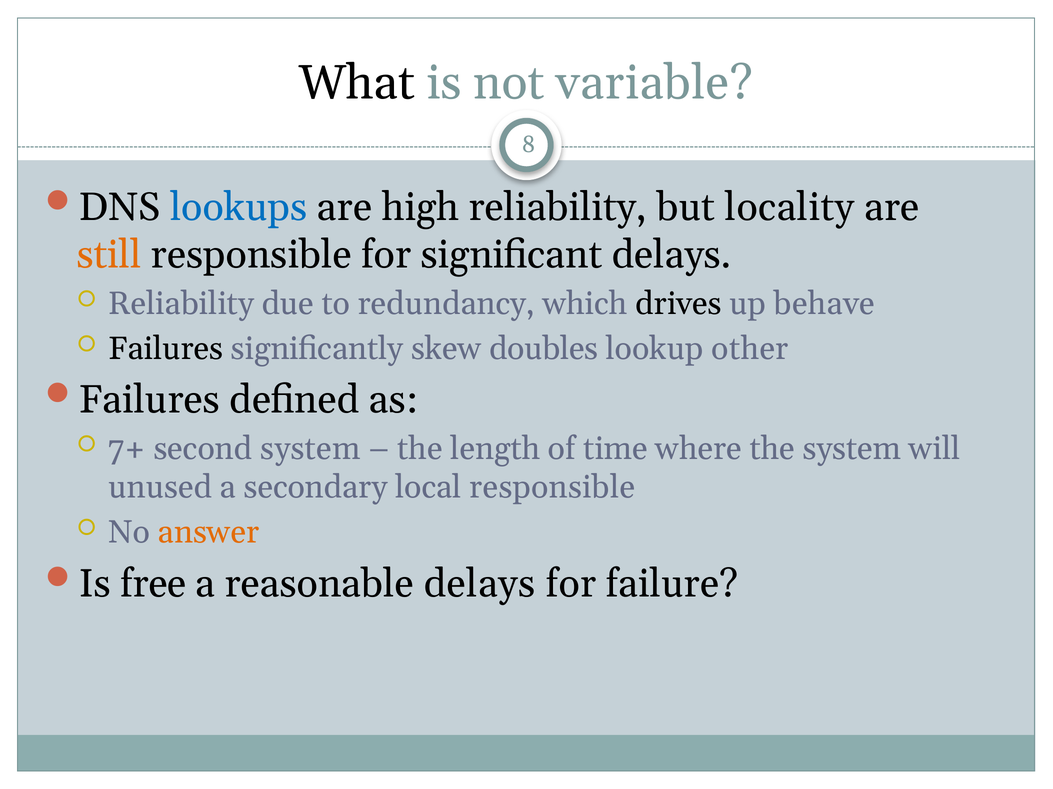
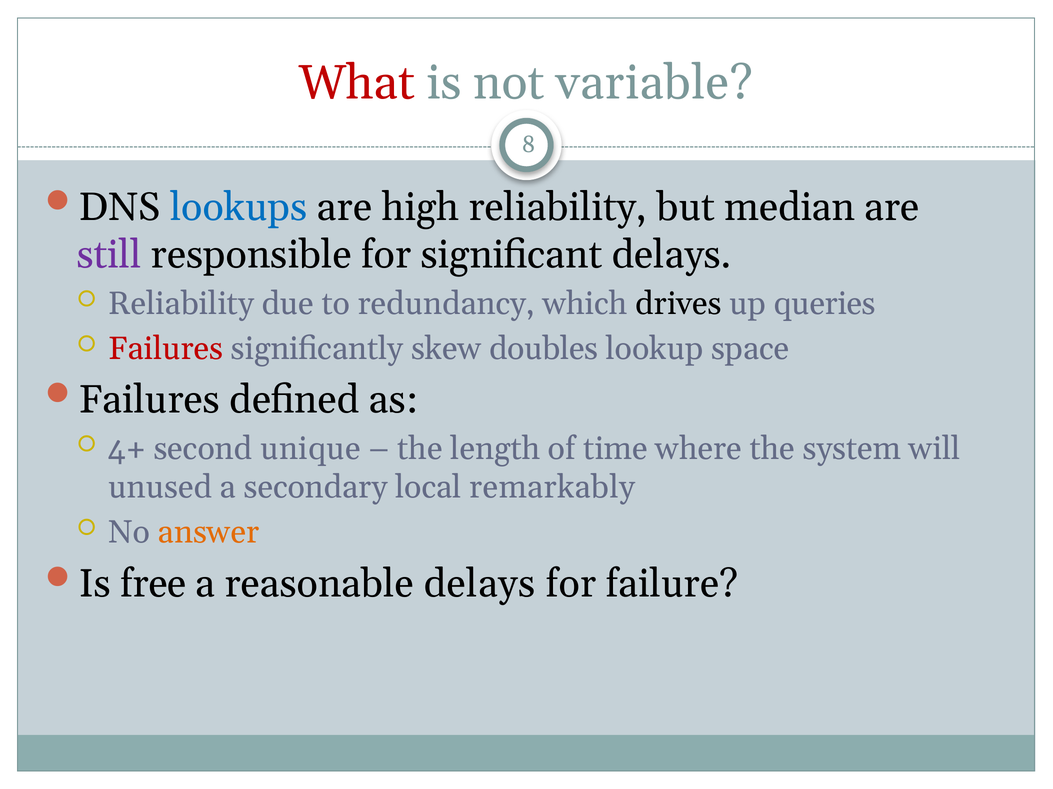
What colour: black -> red
locality: locality -> median
still colour: orange -> purple
behave: behave -> queries
Failures at (166, 349) colour: black -> red
other: other -> space
7+: 7+ -> 4+
second system: system -> unique
local responsible: responsible -> remarkably
